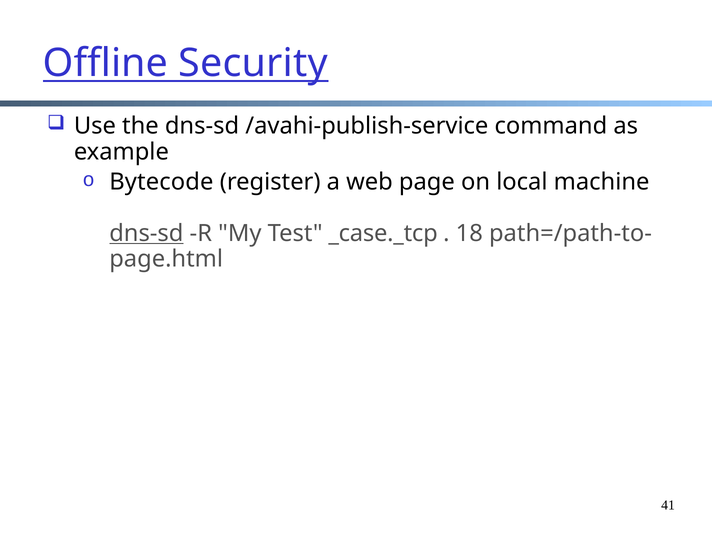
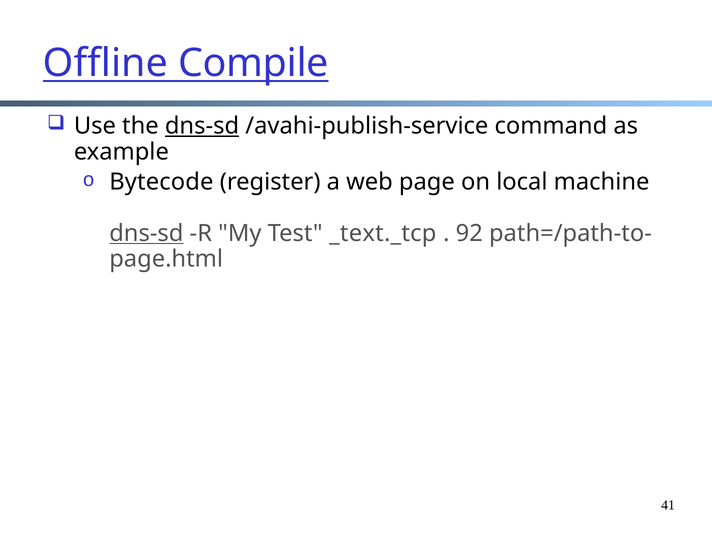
Security: Security -> Compile
dns-sd at (202, 126) underline: none -> present
_case._tcp: _case._tcp -> _text._tcp
18: 18 -> 92
